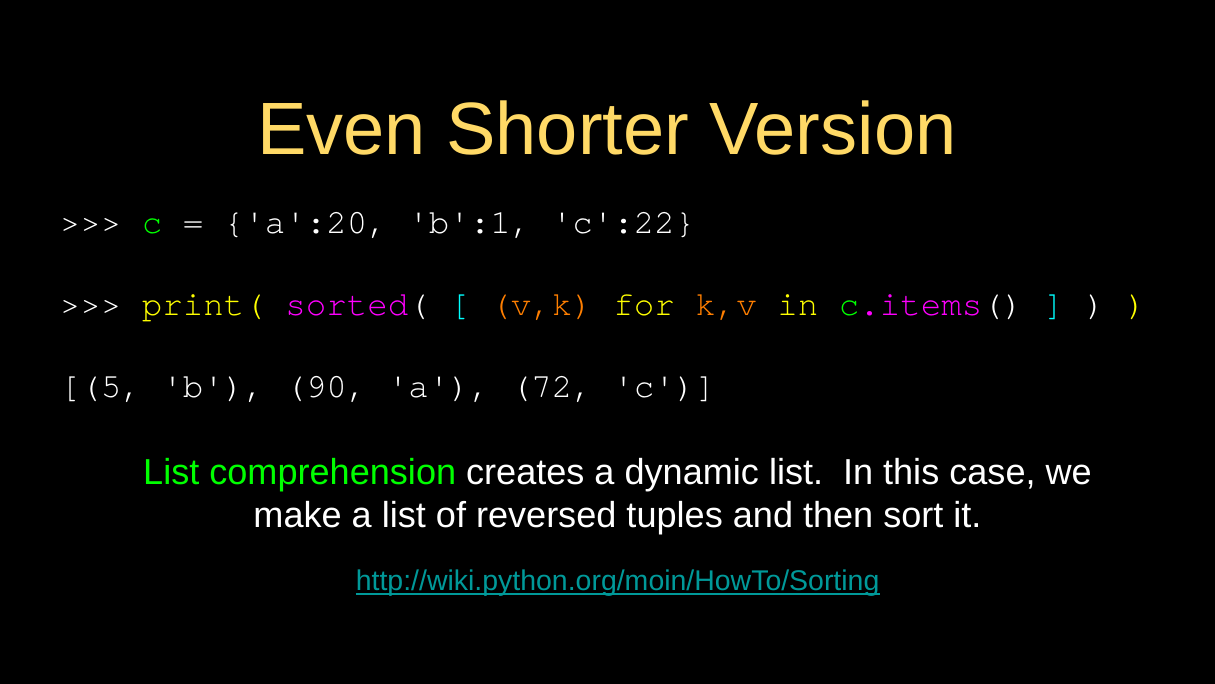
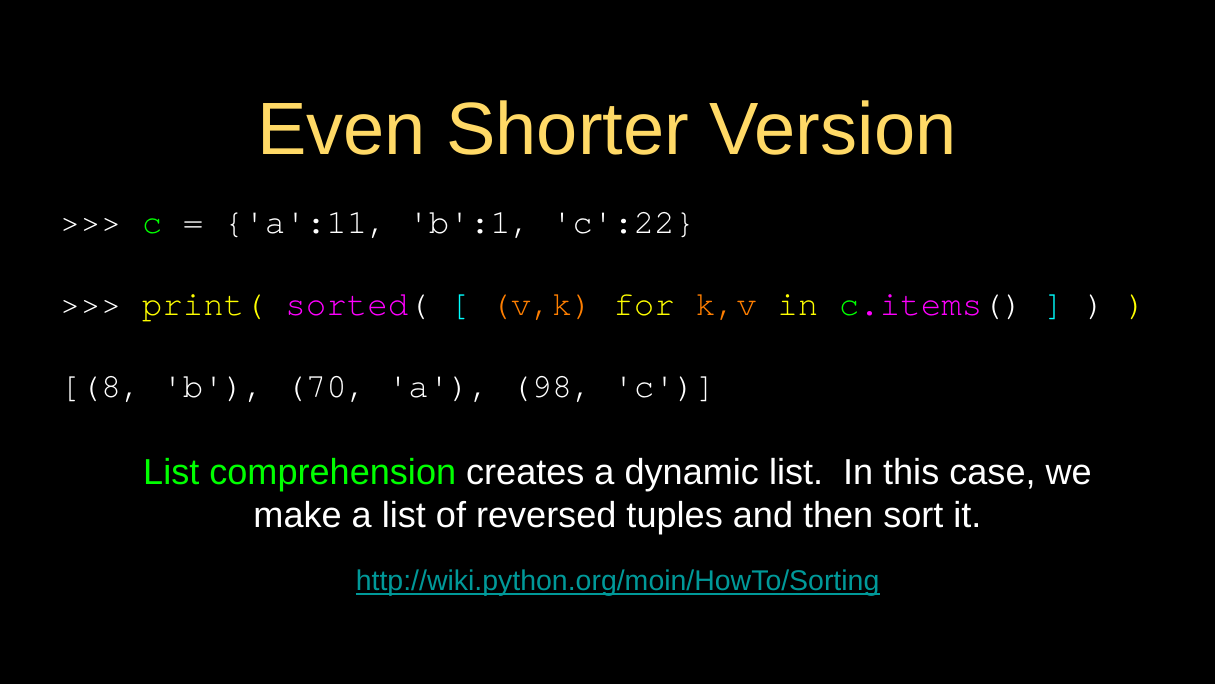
a':20: a':20 -> a':11
5: 5 -> 8
90: 90 -> 70
72: 72 -> 98
